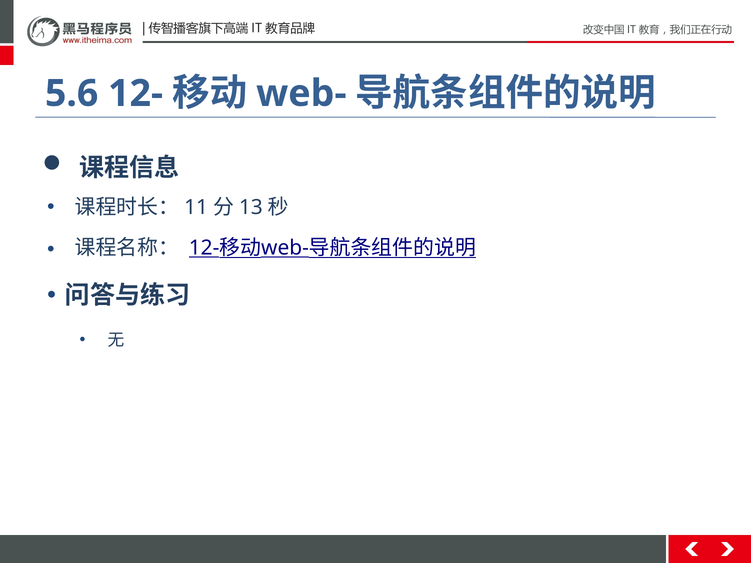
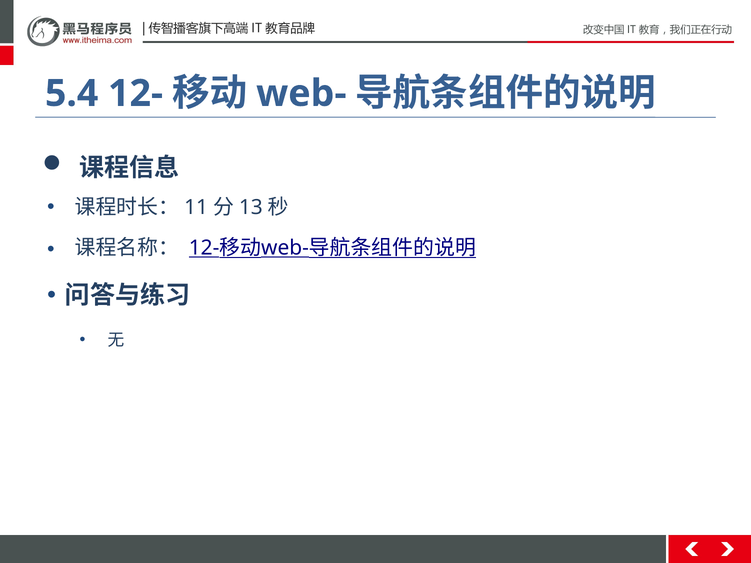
5.6: 5.6 -> 5.4
